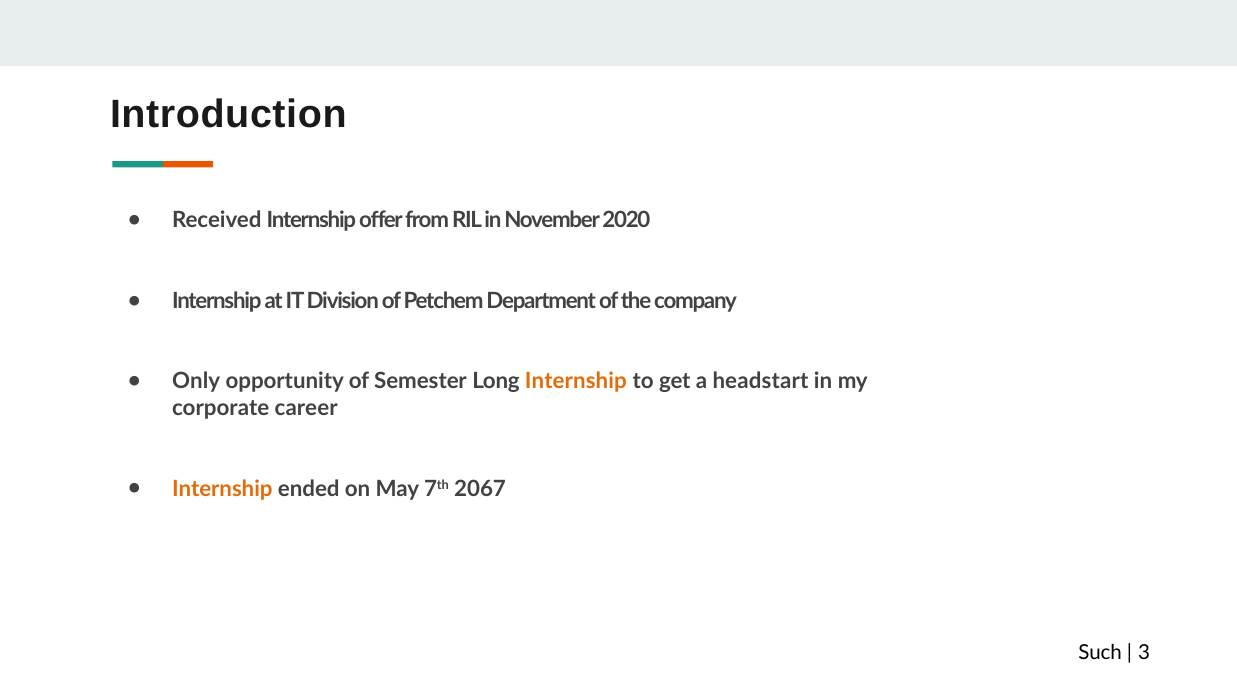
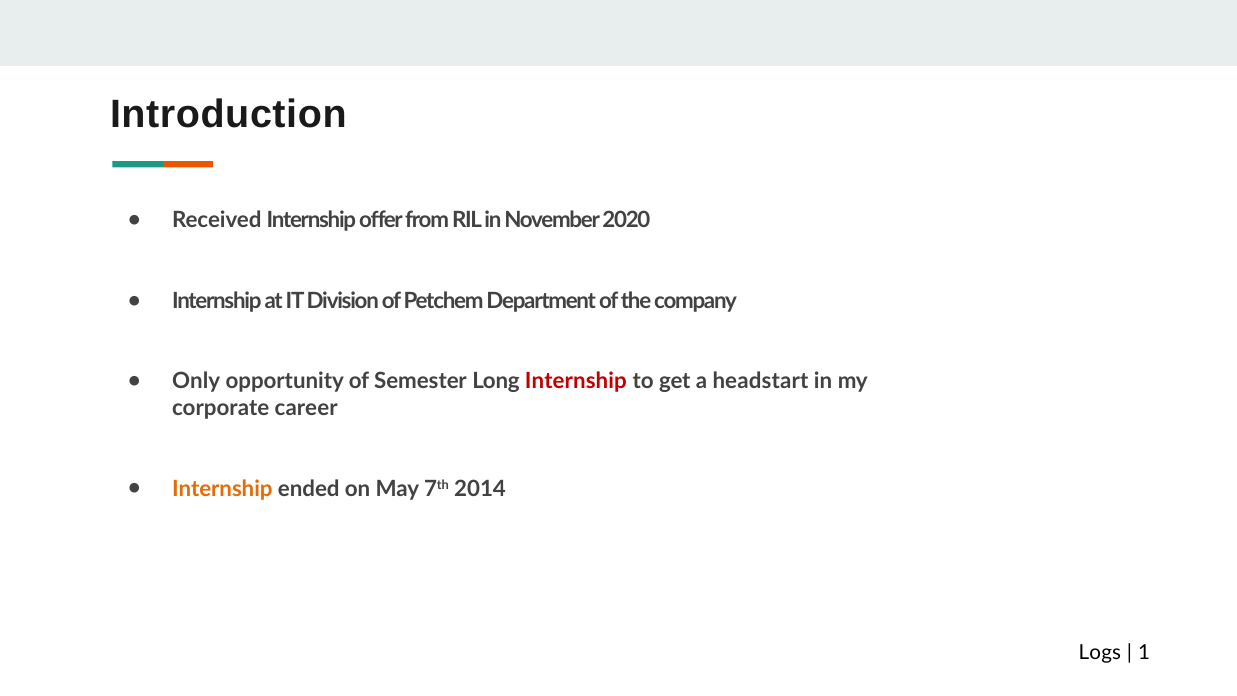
Internship at (576, 381) colour: orange -> red
2067: 2067 -> 2014
Such: Such -> Logs
3: 3 -> 1
